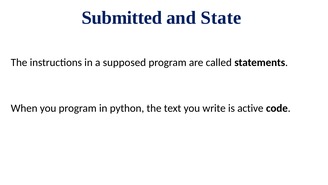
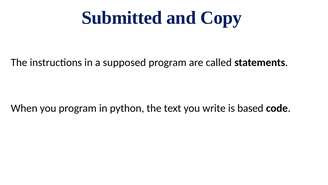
State: State -> Copy
active: active -> based
